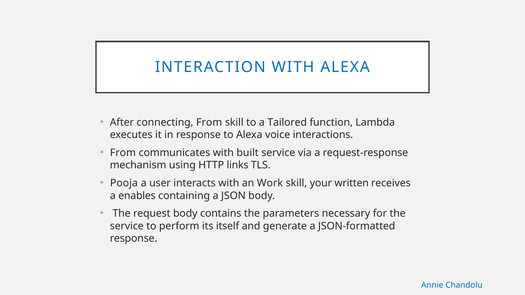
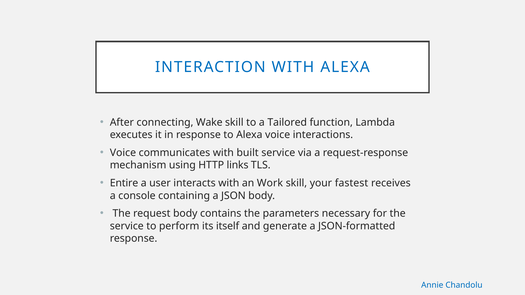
connecting From: From -> Wake
From at (123, 153): From -> Voice
Pooja: Pooja -> Entire
written: written -> fastest
enables: enables -> console
